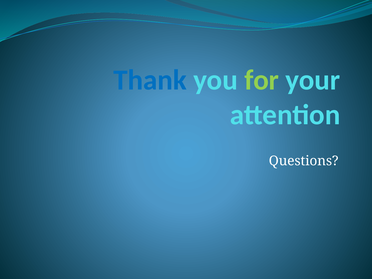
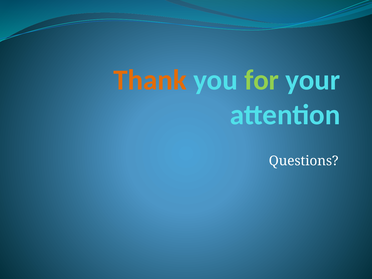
Thank colour: blue -> orange
